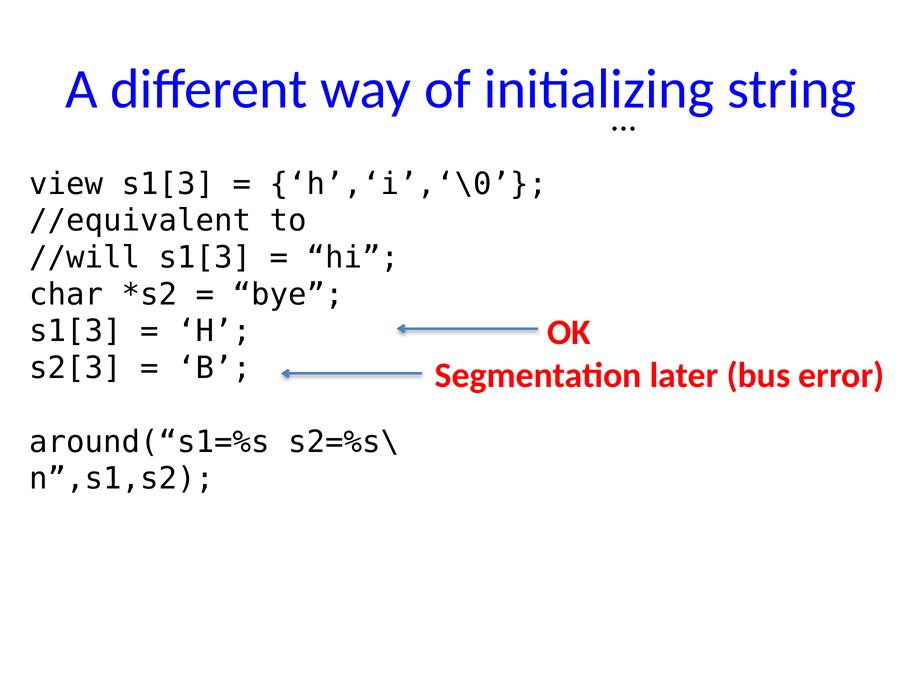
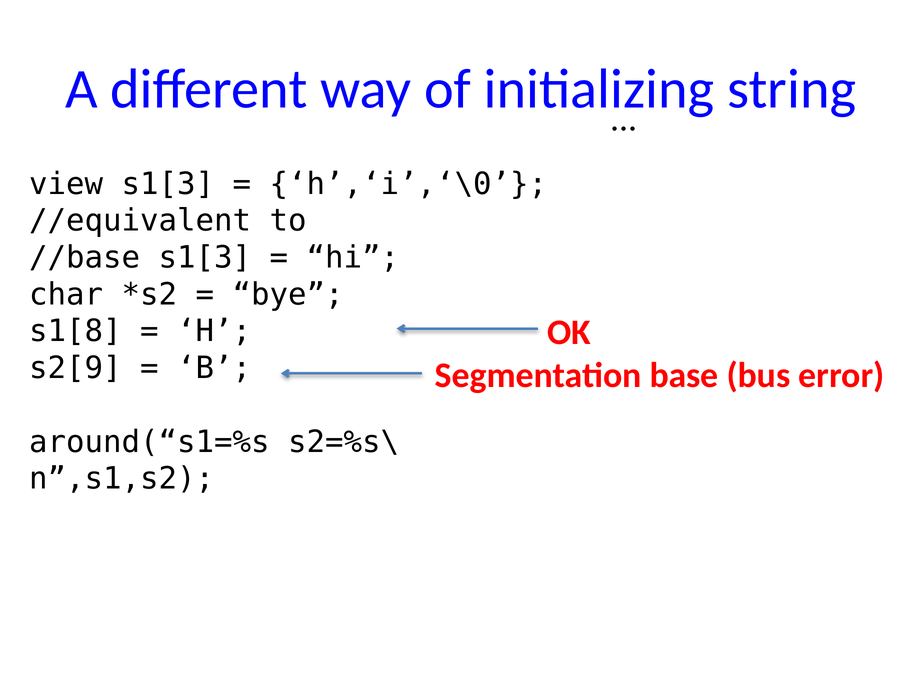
//will: //will -> //base
s1[3 at (75, 332): s1[3 -> s1[8
s2[3: s2[3 -> s2[9
later: later -> base
